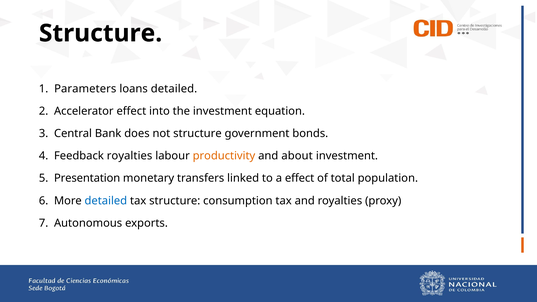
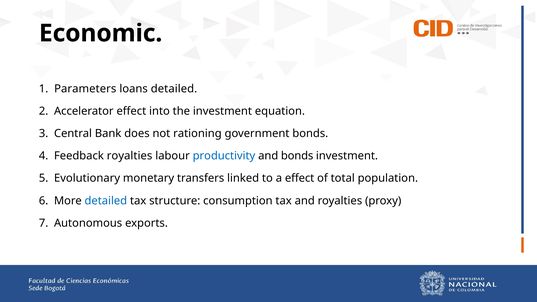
Structure at (101, 33): Structure -> Economic
not structure: structure -> rationing
productivity colour: orange -> blue
and about: about -> bonds
Presentation: Presentation -> Evolutionary
